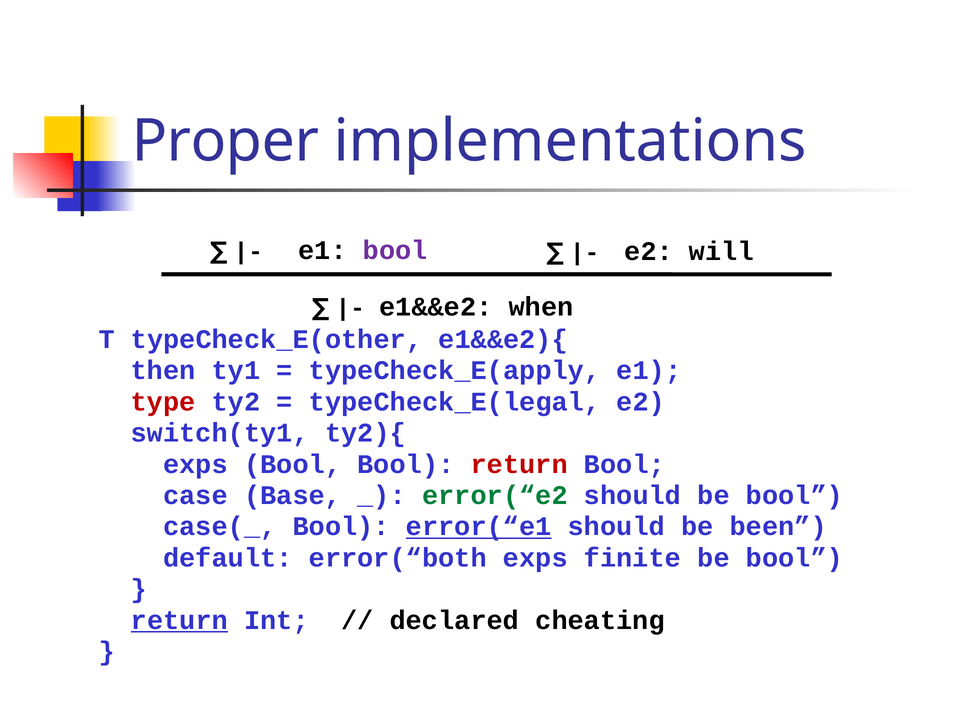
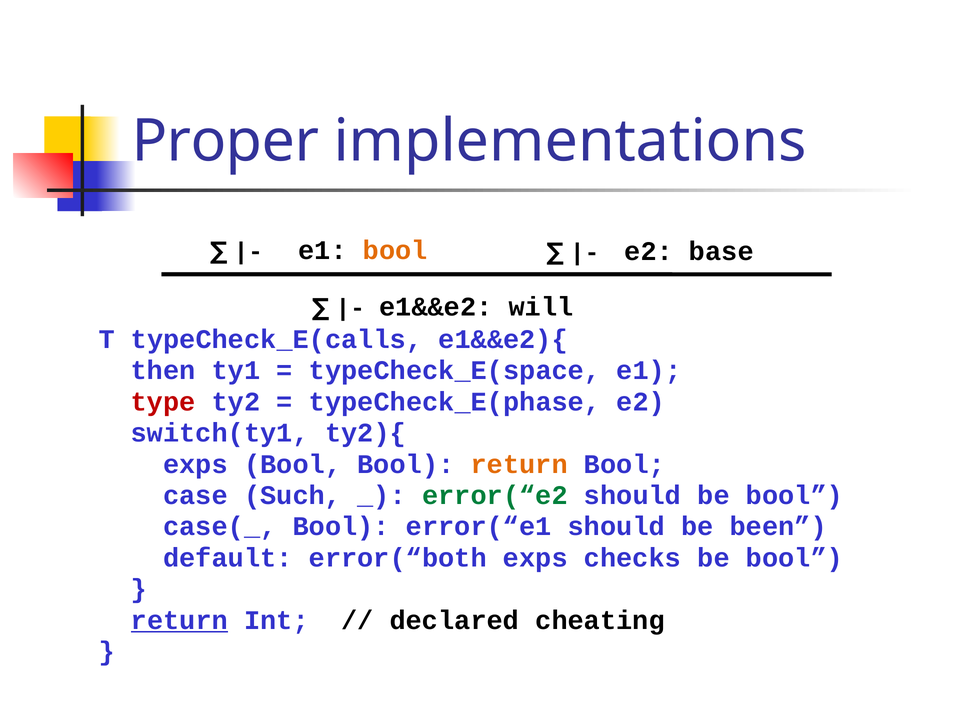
bool at (395, 250) colour: purple -> orange
will: will -> base
when: when -> will
typeCheck_E(other: typeCheck_E(other -> typeCheck_E(calls
typeCheck_E(apply: typeCheck_E(apply -> typeCheck_E(space
typeCheck_E(legal: typeCheck_E(legal -> typeCheck_E(phase
return at (519, 465) colour: red -> orange
Base: Base -> Such
error(“e1 underline: present -> none
finite: finite -> checks
